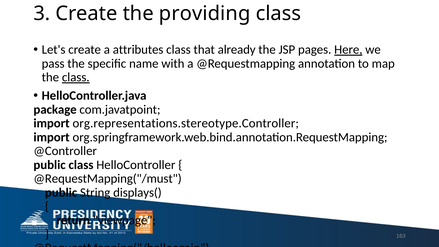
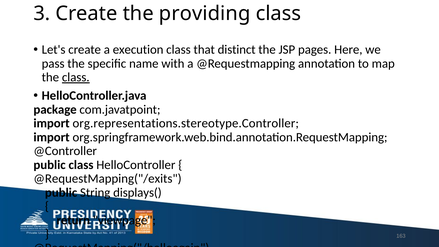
attributes: attributes -> execution
already: already -> distinct
Here underline: present -> none
@RequestMapping("/must: @RequestMapping("/must -> @RequestMapping("/exits
